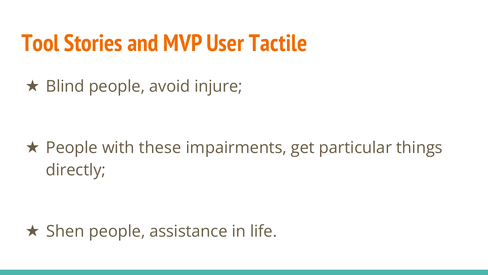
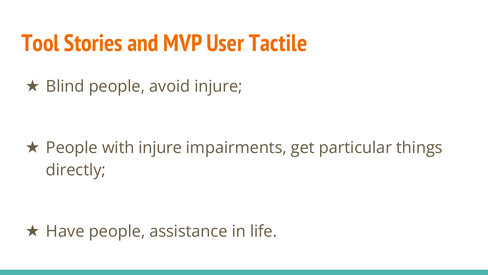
with these: these -> injure
Shen: Shen -> Have
